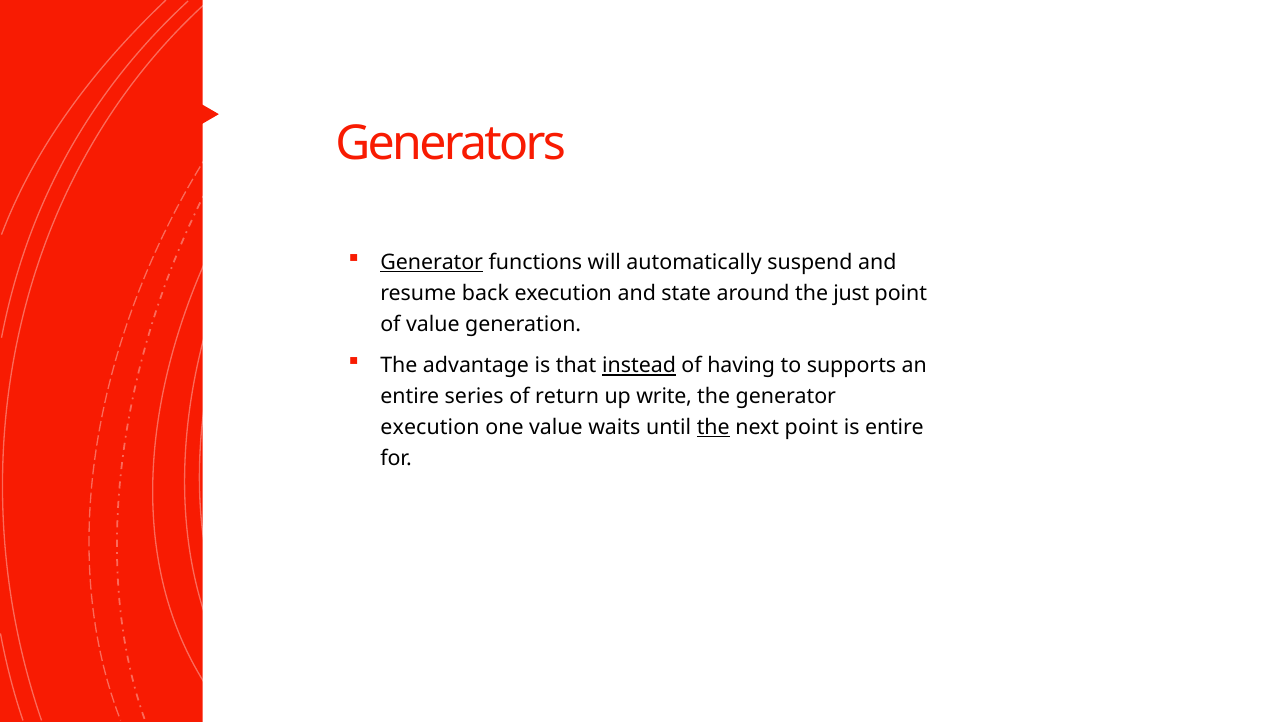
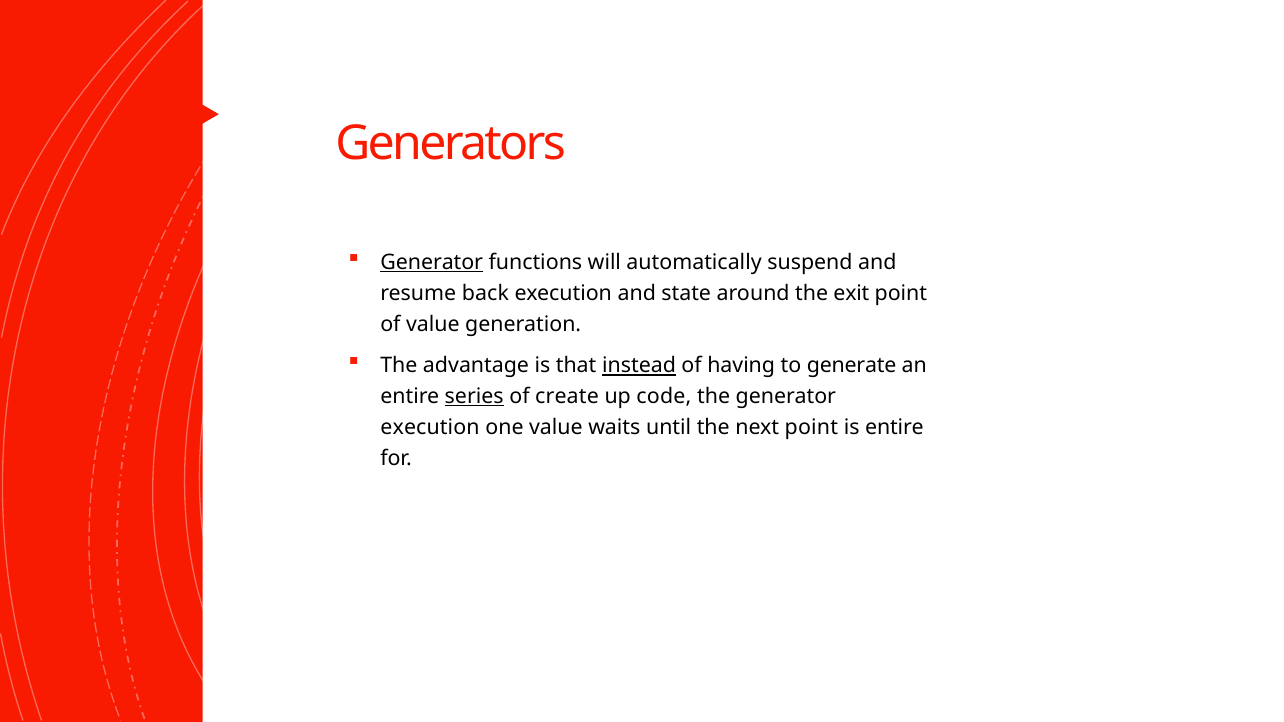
just: just -> exit
supports: supports -> generate
series underline: none -> present
return: return -> create
write: write -> code
the at (713, 427) underline: present -> none
